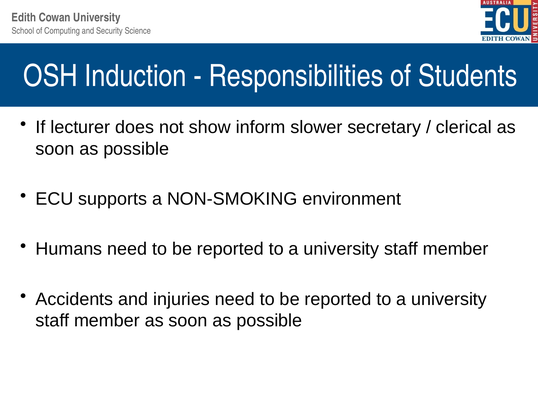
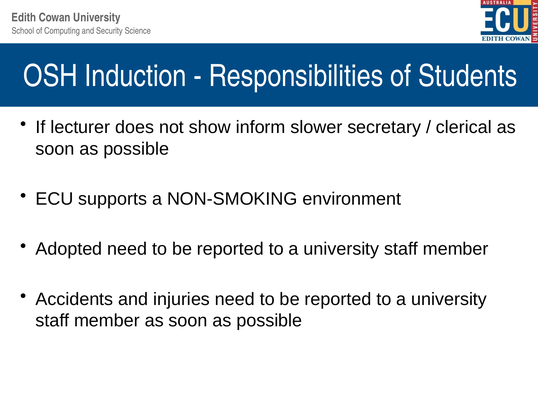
Humans: Humans -> Adopted
